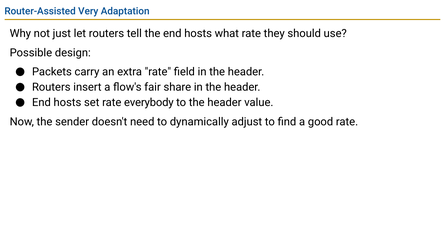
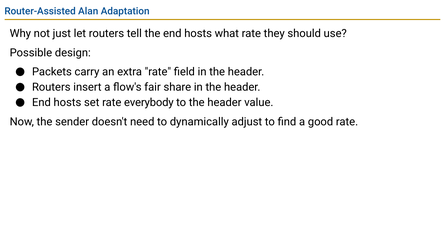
Very: Very -> Alan
